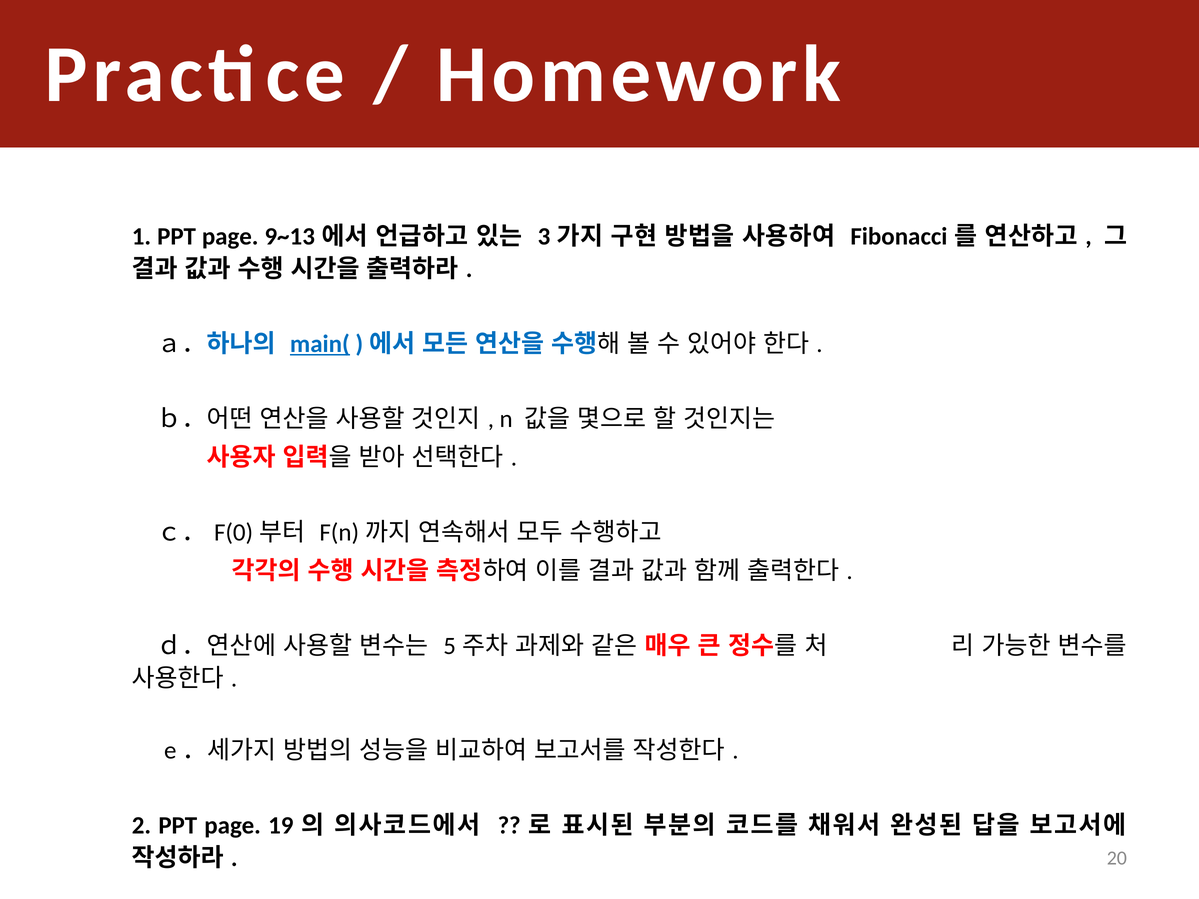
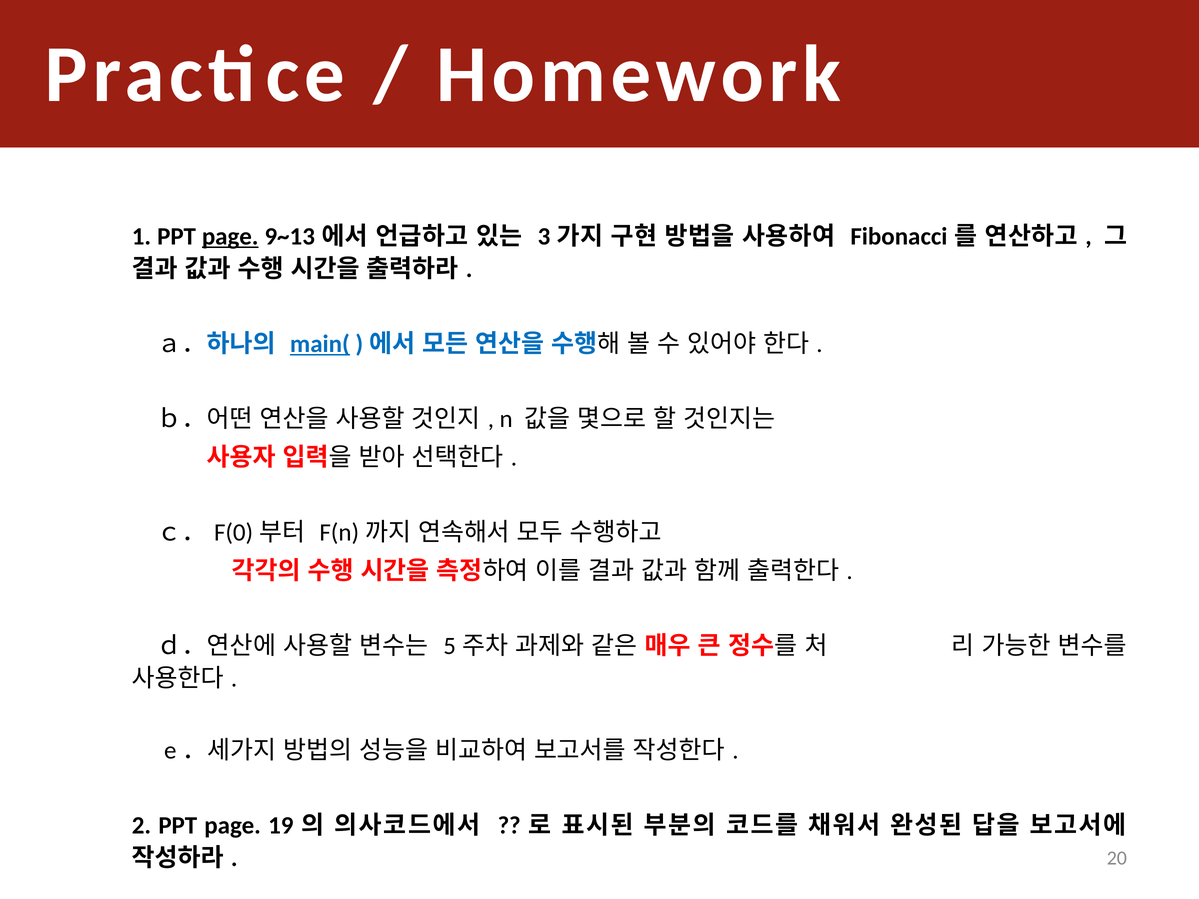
page at (230, 237) underline: none -> present
